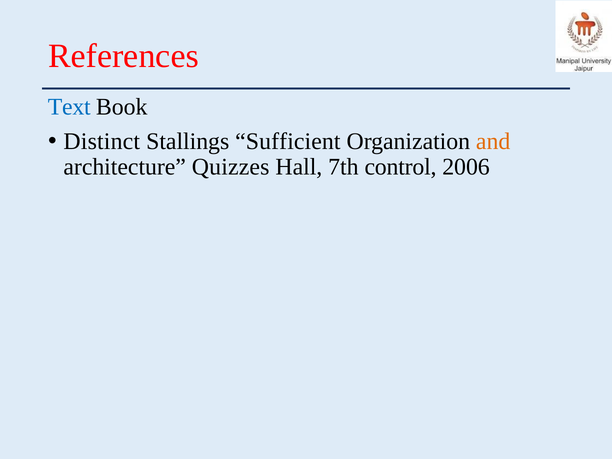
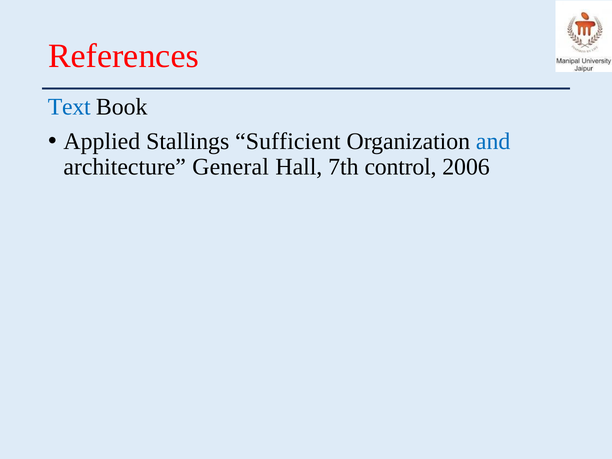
Distinct: Distinct -> Applied
and colour: orange -> blue
Quizzes: Quizzes -> General
